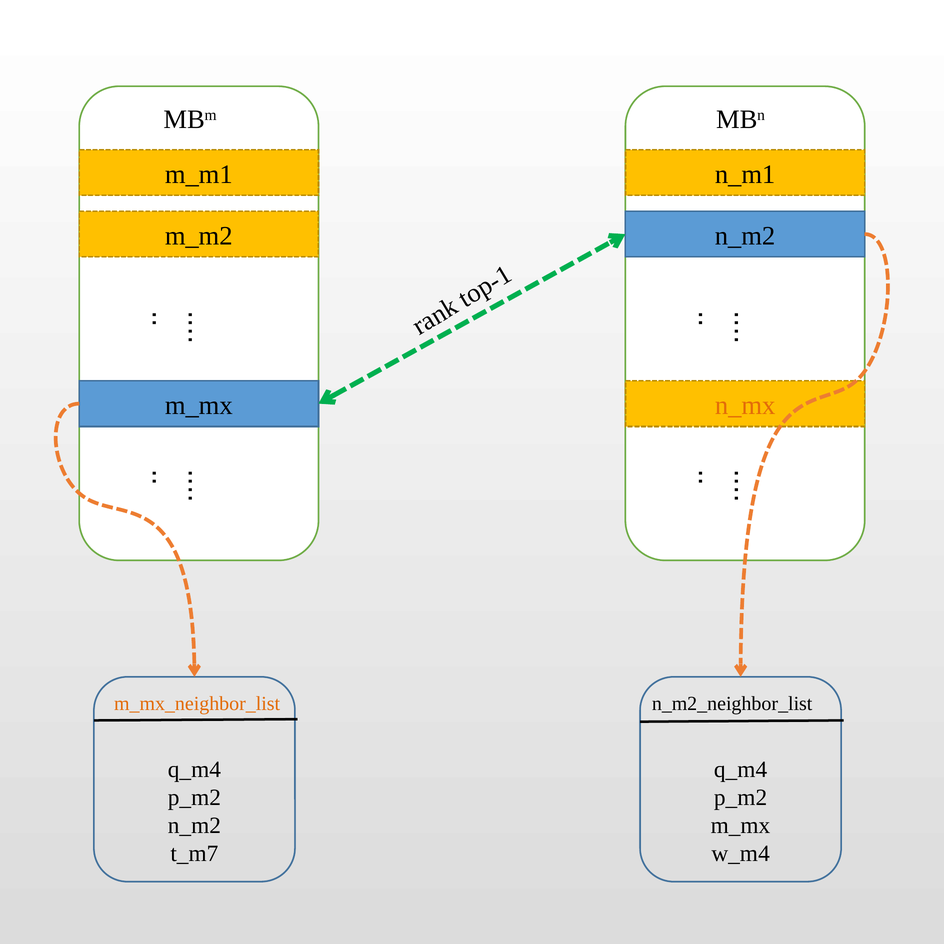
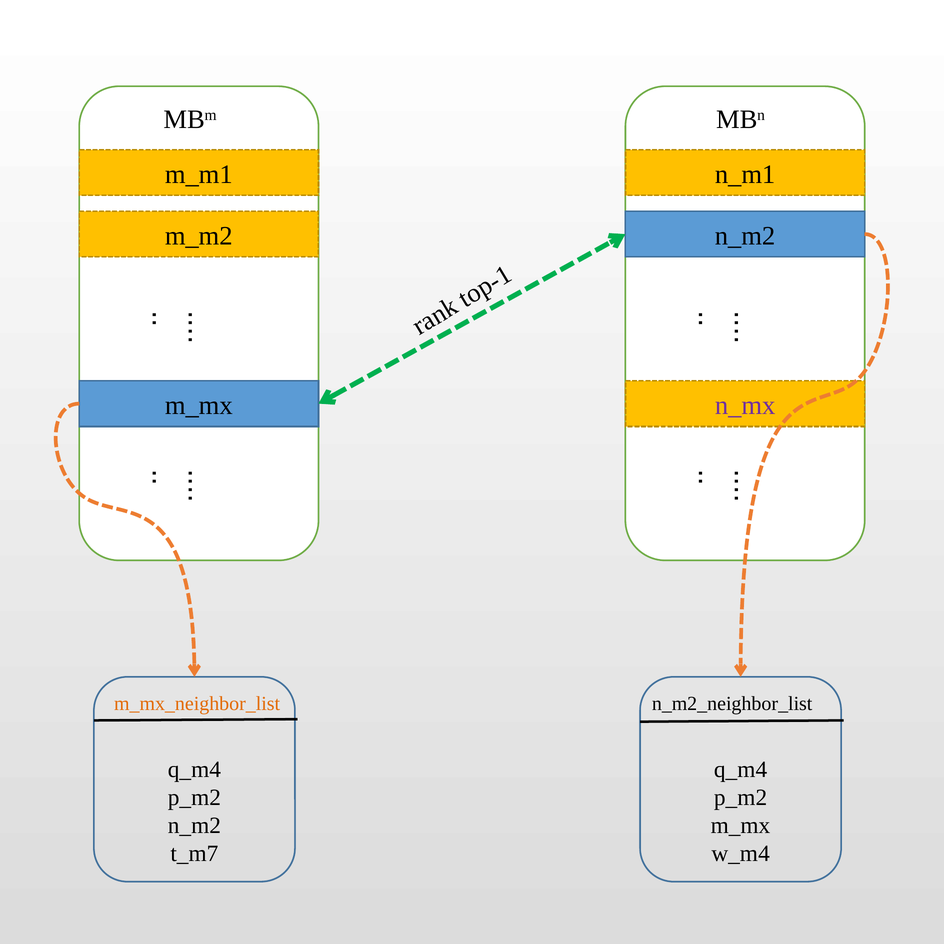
n_mx colour: orange -> purple
